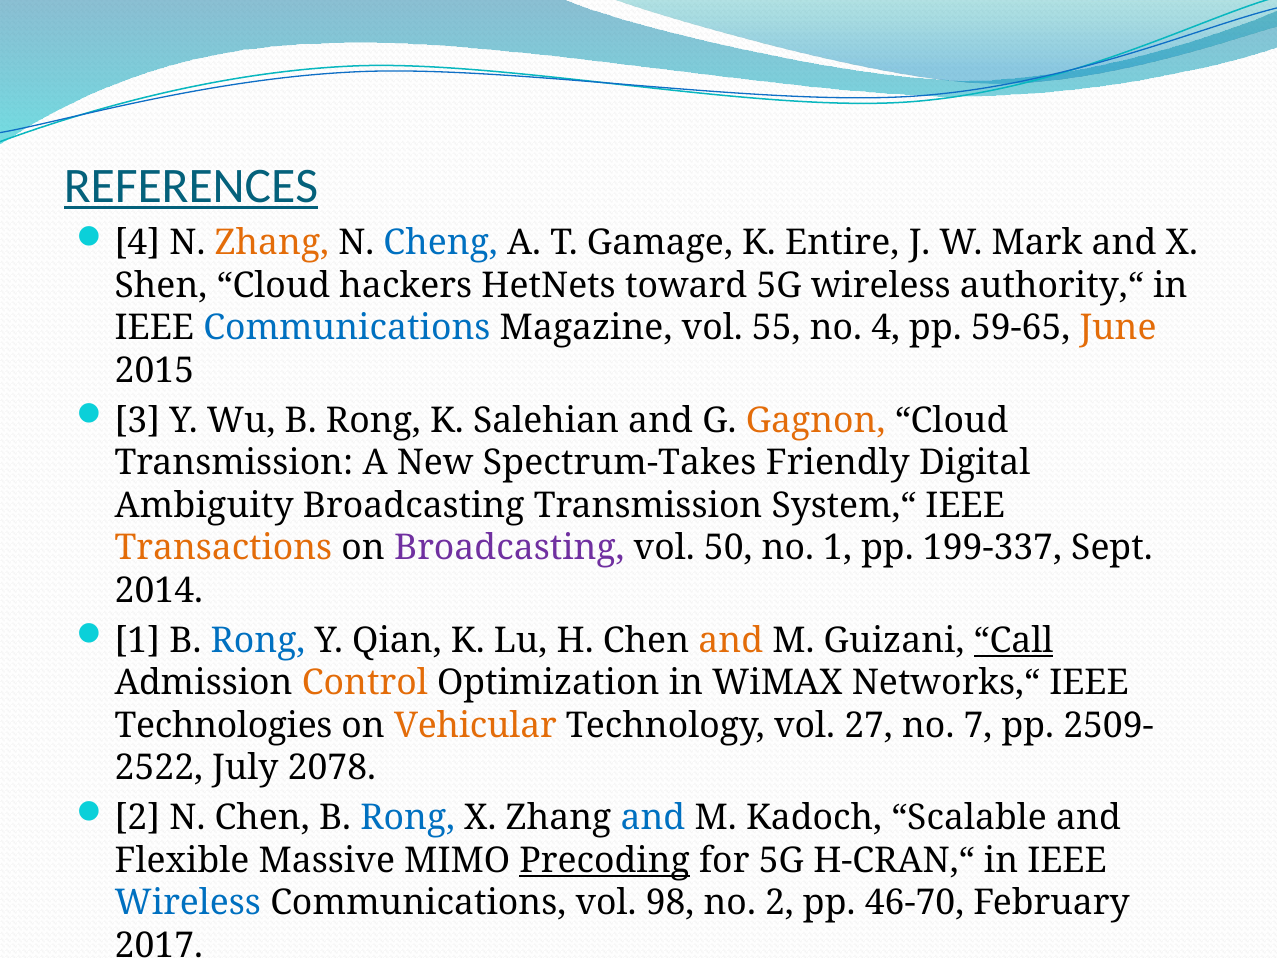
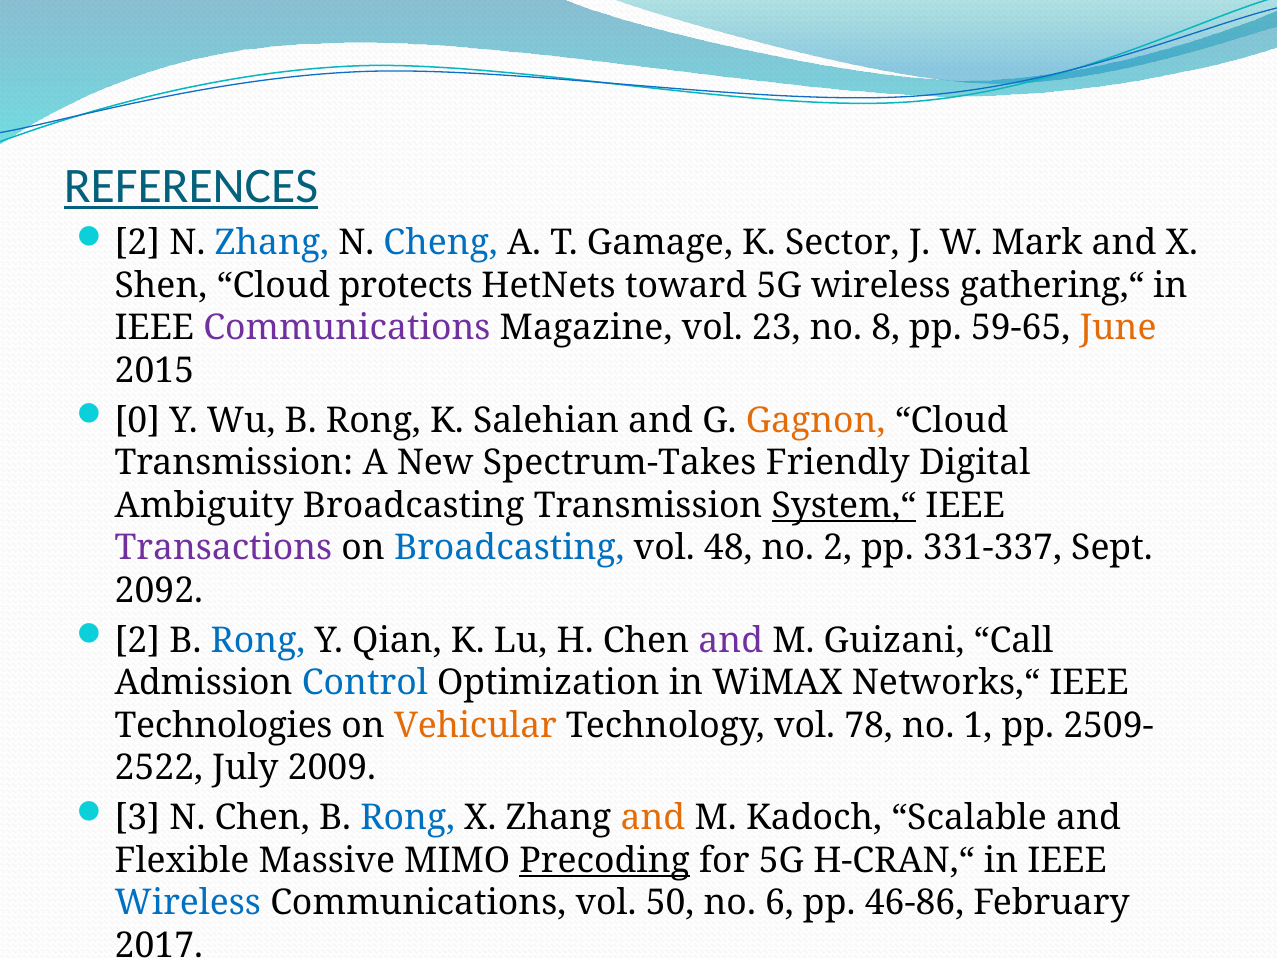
4 at (137, 243): 4 -> 2
Zhang at (272, 243) colour: orange -> blue
Entire: Entire -> Sector
hackers: hackers -> protects
authority,“: authority,“ -> gathering,“
Communications at (347, 328) colour: blue -> purple
55: 55 -> 23
no 4: 4 -> 8
3: 3 -> 0
System,“ underline: none -> present
Transactions at (223, 548) colour: orange -> purple
Broadcasting at (509, 548) colour: purple -> blue
50: 50 -> 48
no 1: 1 -> 2
199-337: 199-337 -> 331-337
2014: 2014 -> 2092
1 at (137, 640): 1 -> 2
and at (731, 640) colour: orange -> purple
Call underline: present -> none
Control colour: orange -> blue
27: 27 -> 78
7: 7 -> 1
2078: 2078 -> 2009
2 at (137, 818): 2 -> 3
and at (653, 818) colour: blue -> orange
98: 98 -> 50
2 at (779, 903): 2 -> 6
46-70: 46-70 -> 46-86
